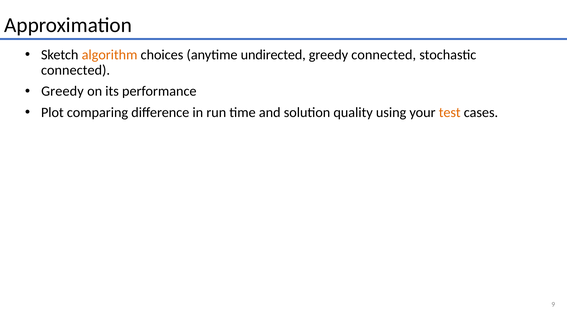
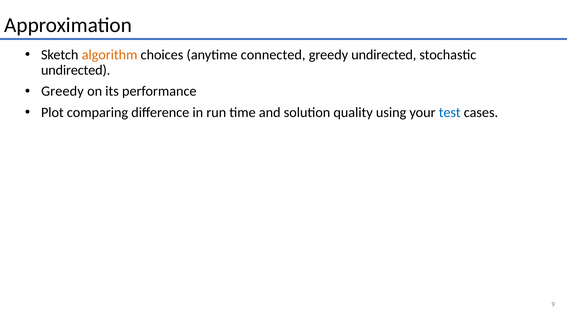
undirected: undirected -> connected
greedy connected: connected -> undirected
connected at (76, 70): connected -> undirected
test colour: orange -> blue
